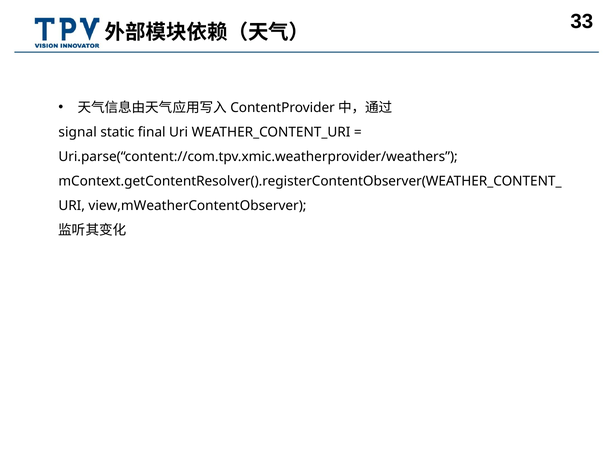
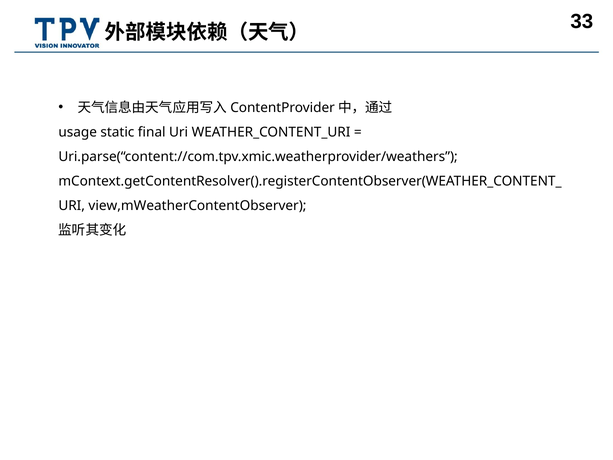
signal: signal -> usage
